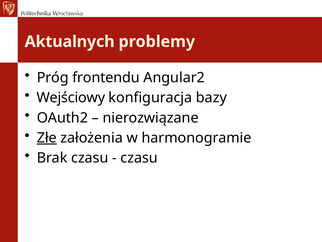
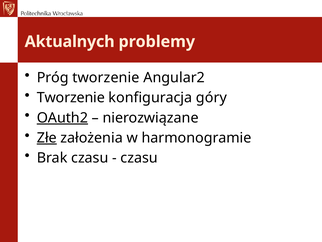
Próg frontendu: frontendu -> tworzenie
Wejściowy at (71, 97): Wejściowy -> Tworzenie
bazy: bazy -> góry
OAuth2 underline: none -> present
